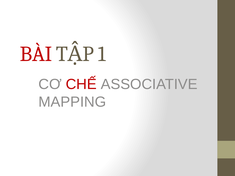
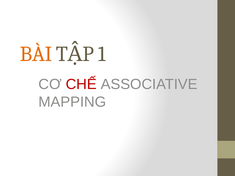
BÀI colour: red -> orange
